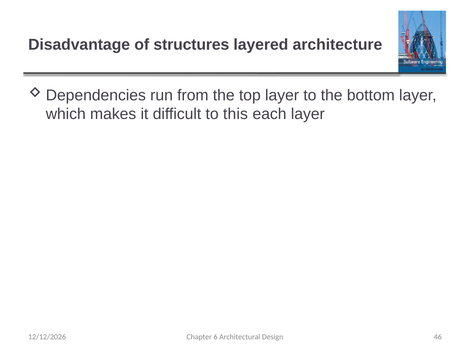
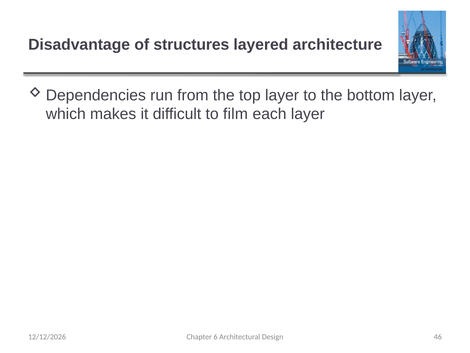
this: this -> film
